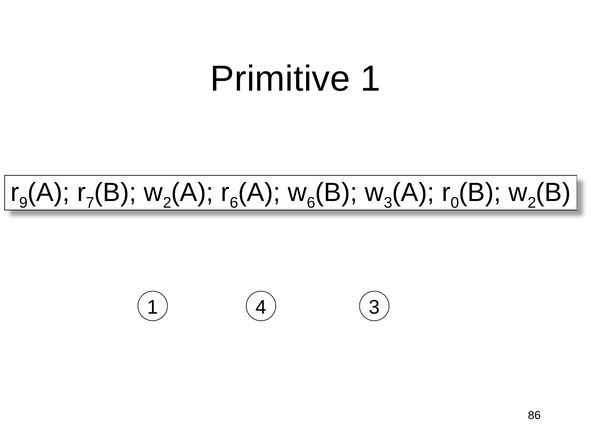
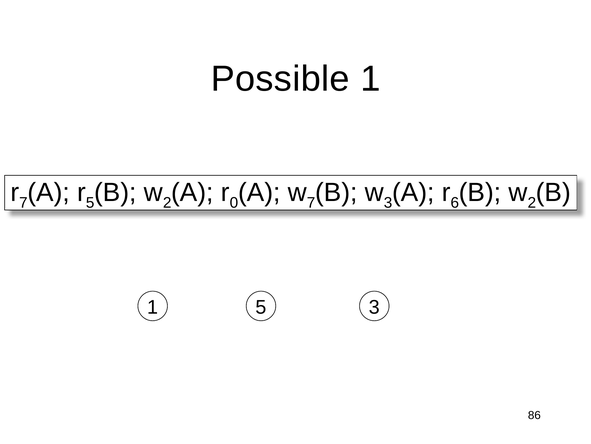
Primitive: Primitive -> Possible
9 at (23, 202): 9 -> 7
7 at (90, 202): 7 -> 5
6 at (234, 202): 6 -> 0
6 at (311, 202): 6 -> 7
0: 0 -> 6
1 4: 4 -> 5
